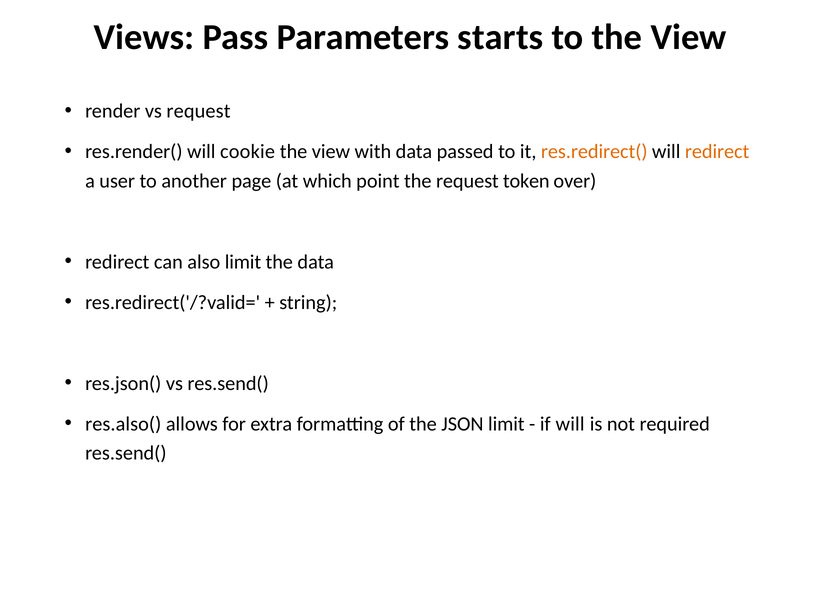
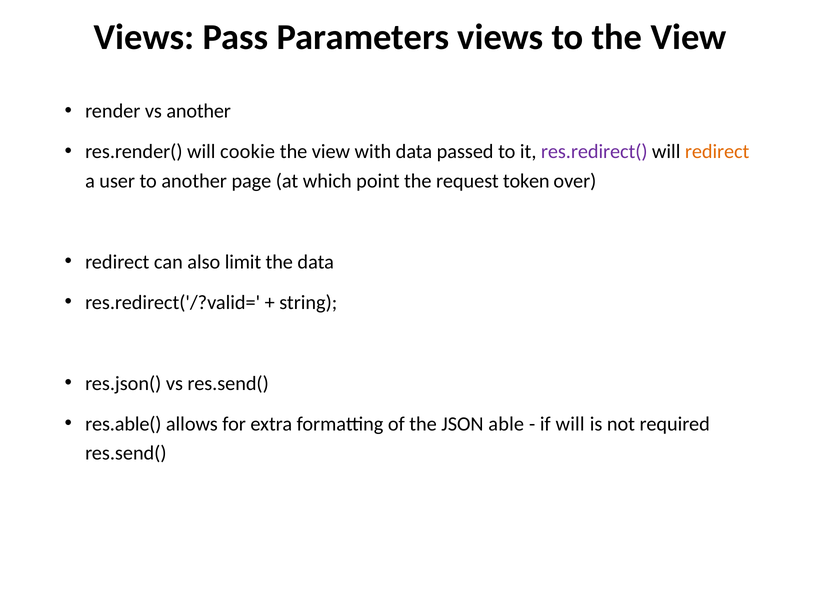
Parameters starts: starts -> views
vs request: request -> another
res.redirect( colour: orange -> purple
res.also(: res.also( -> res.able(
JSON limit: limit -> able
